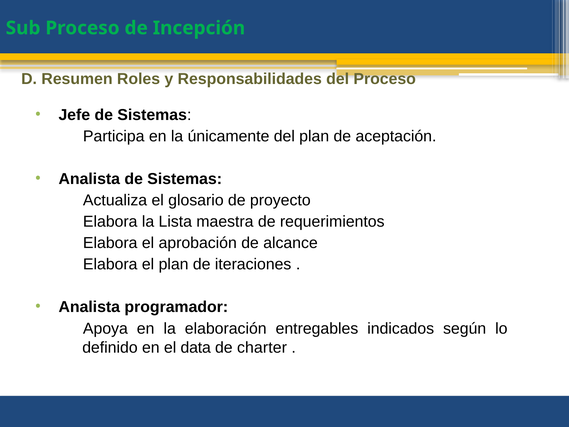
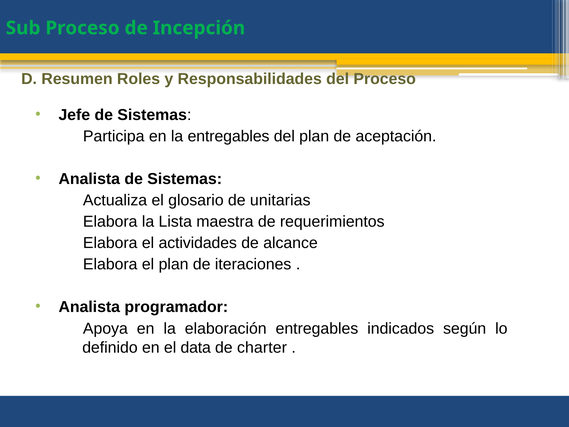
la únicamente: únicamente -> entregables
proyecto: proyecto -> unitarias
aprobación: aprobación -> actividades
